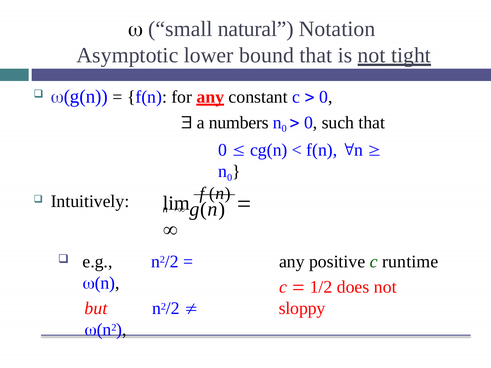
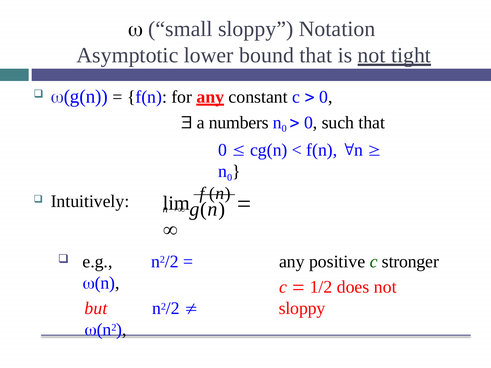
small natural: natural -> sloppy
runtime: runtime -> stronger
